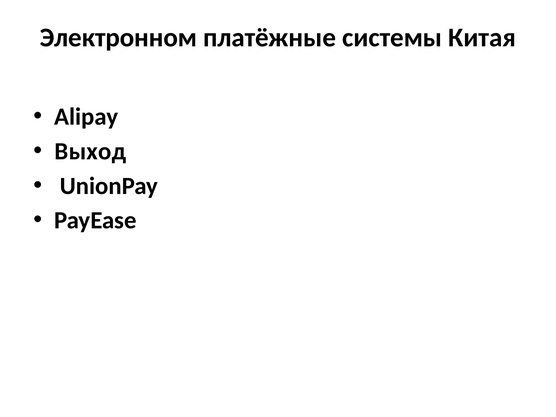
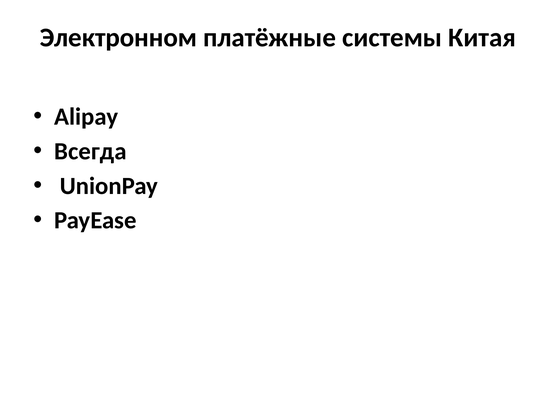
Выход: Выход -> Всегда
